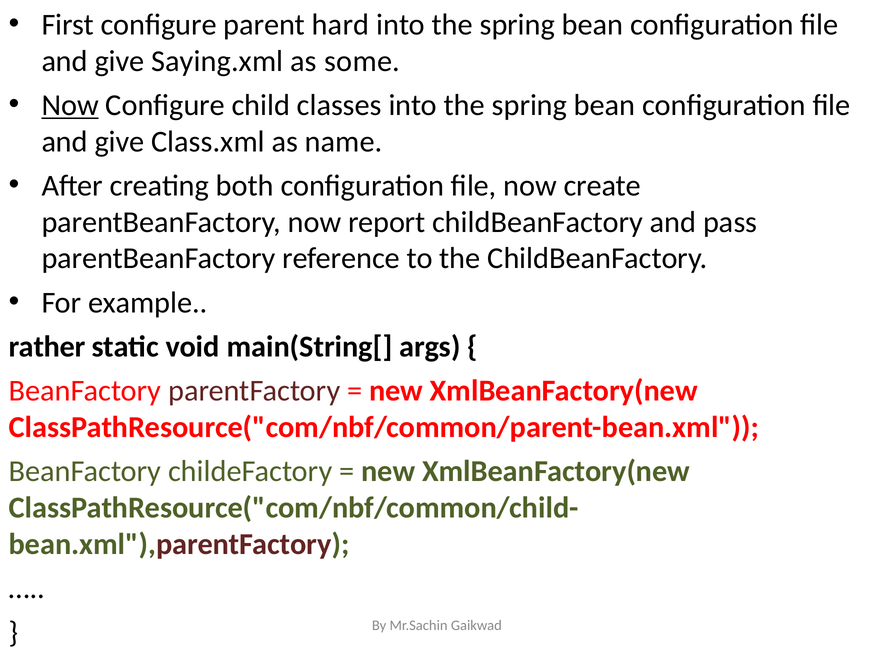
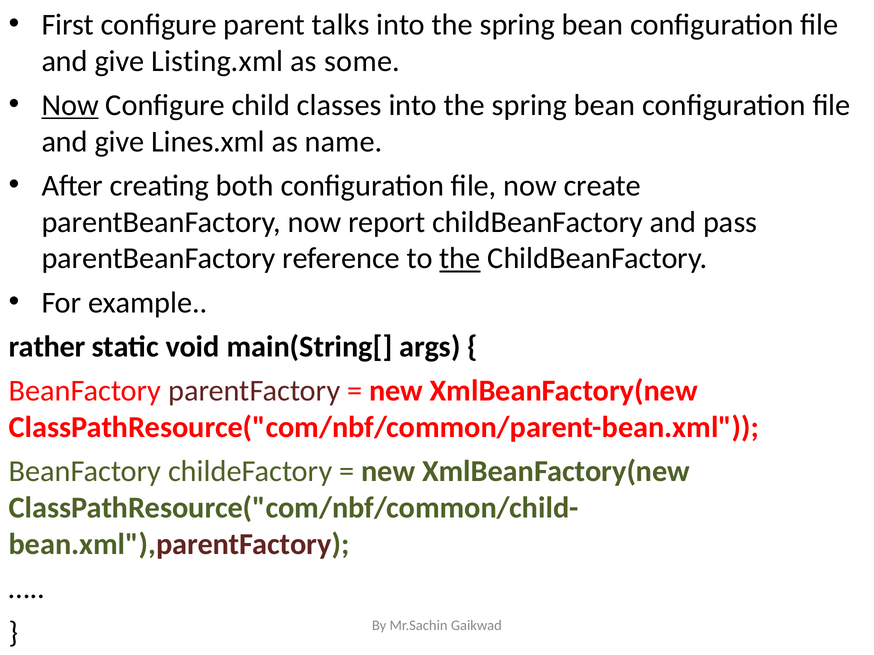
hard: hard -> talks
Saying.xml: Saying.xml -> Listing.xml
Class.xml: Class.xml -> Lines.xml
the at (460, 259) underline: none -> present
